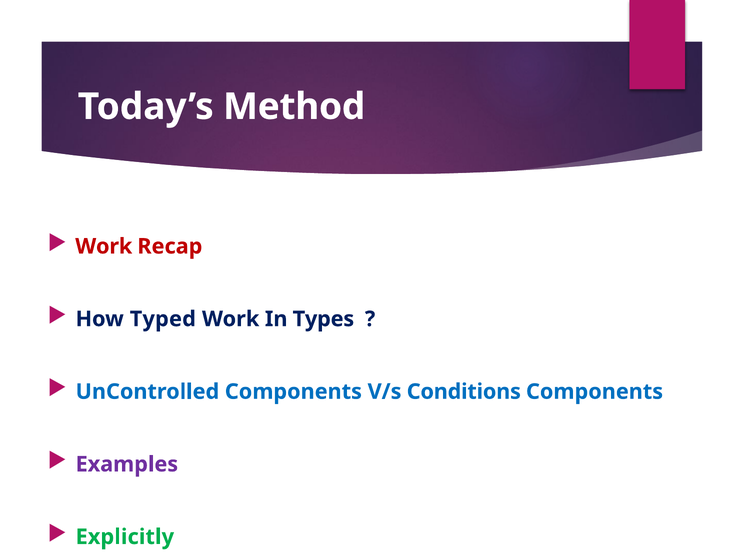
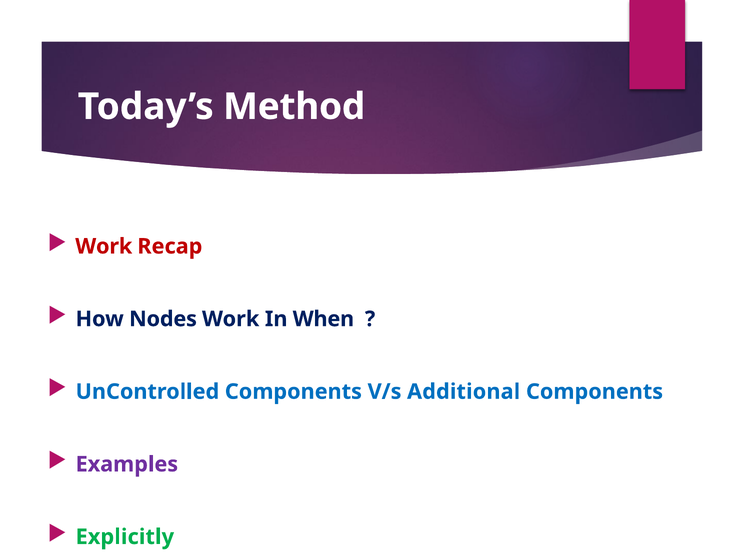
Typed: Typed -> Nodes
Types: Types -> When
Conditions: Conditions -> Additional
